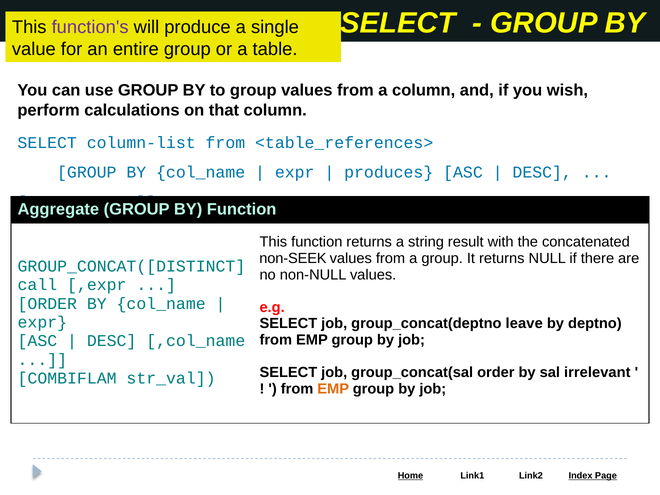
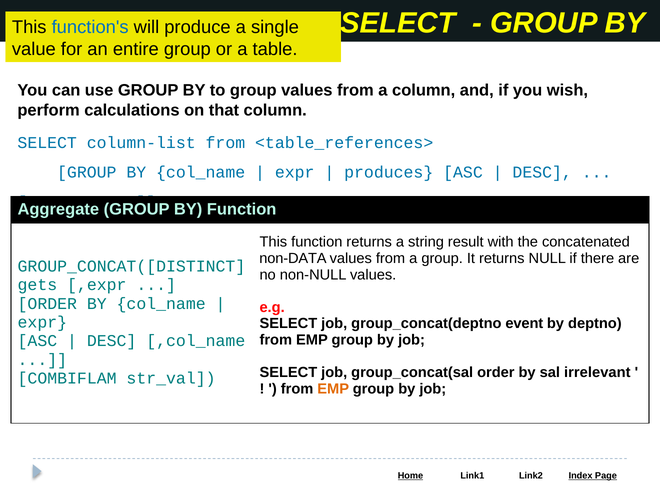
function's colour: purple -> blue
non-SEEK: non-SEEK -> non-DATA
call: call -> gets
leave: leave -> event
